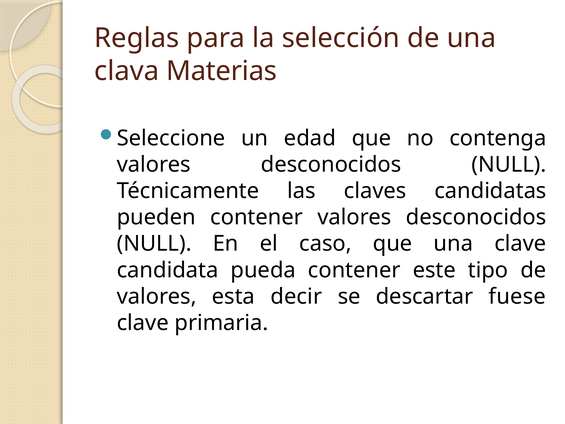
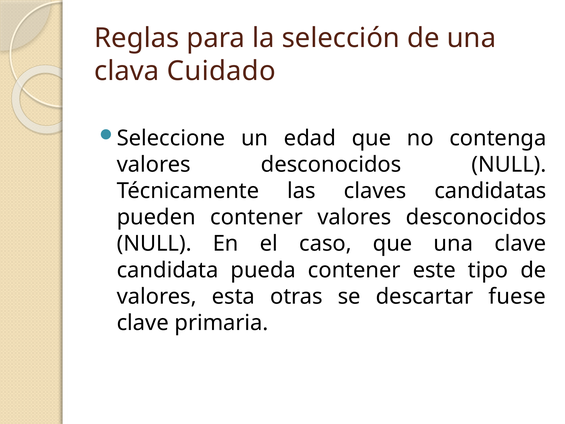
Materias: Materias -> Cuidado
decir: decir -> otras
